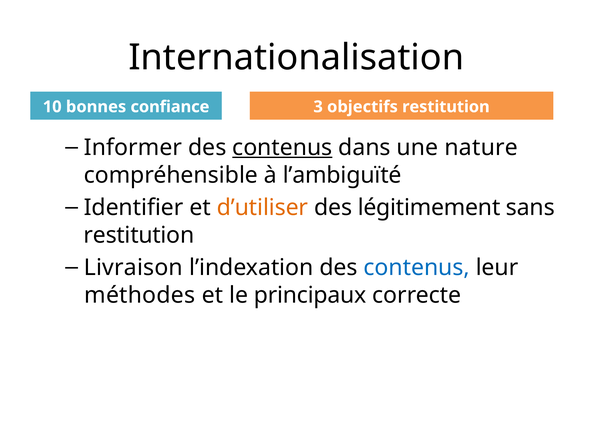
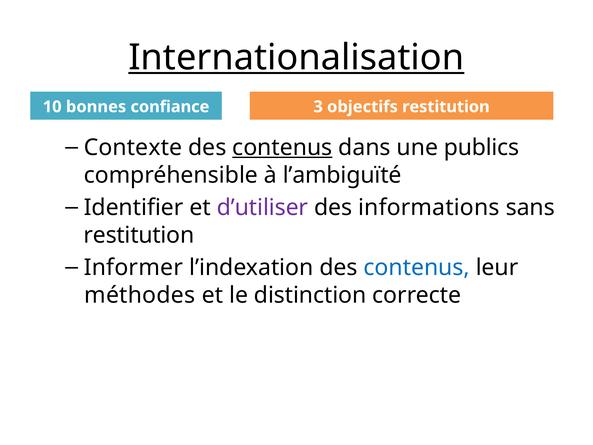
Internationalisation underline: none -> present
Informer: Informer -> Contexte
nature: nature -> publics
d’utiliser colour: orange -> purple
légitimement: légitimement -> informations
Livraison: Livraison -> Informer
principaux: principaux -> distinction
